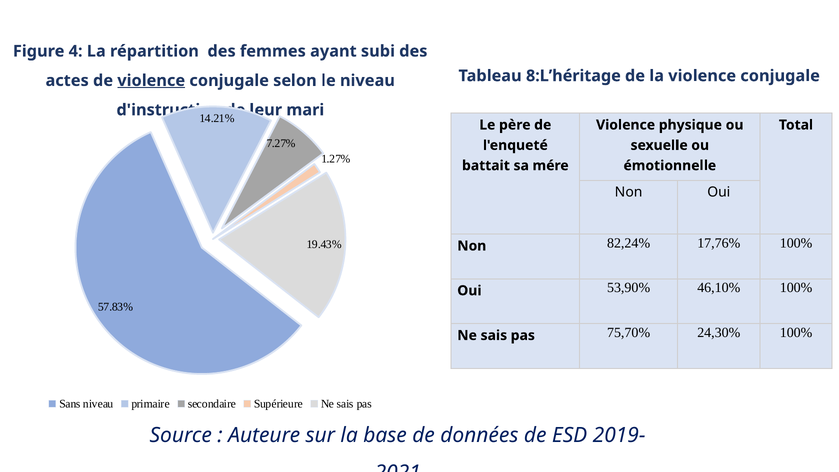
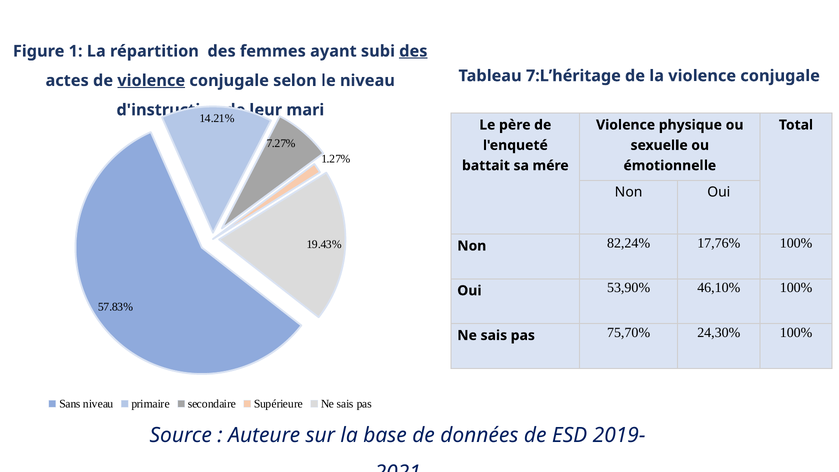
4: 4 -> 1
des at (413, 51) underline: none -> present
8:L’héritage: 8:L’héritage -> 7:L’héritage
